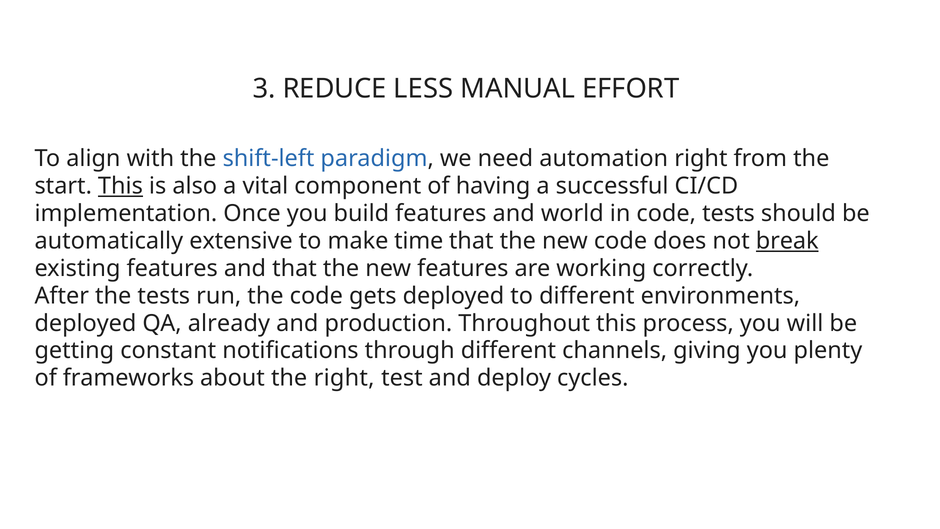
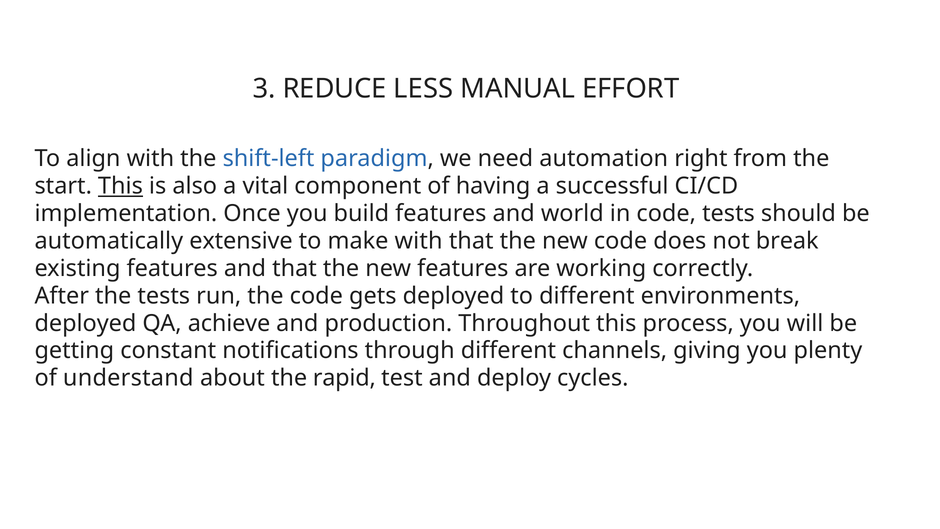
make time: time -> with
break underline: present -> none
already: already -> achieve
frameworks: frameworks -> understand
the right: right -> rapid
